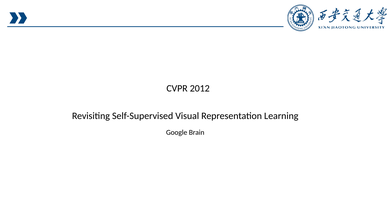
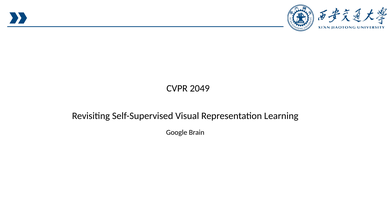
2012: 2012 -> 2049
